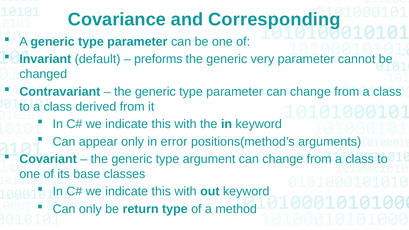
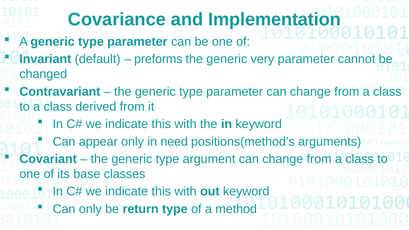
Corresponding: Corresponding -> Implementation
error: error -> need
